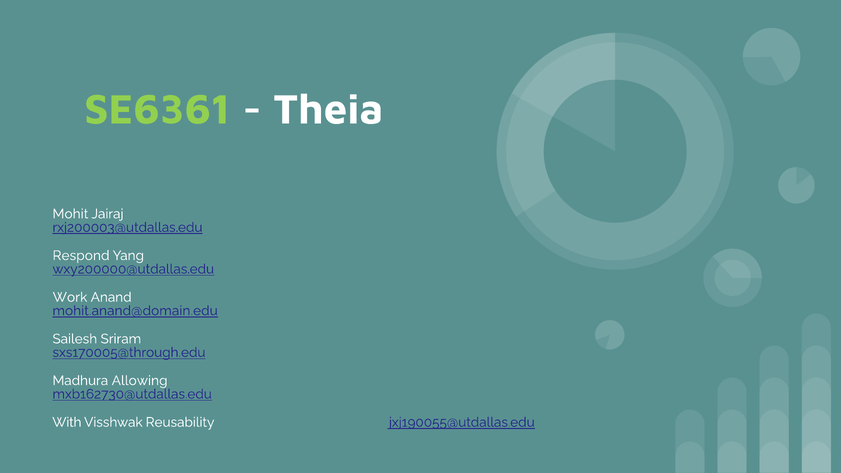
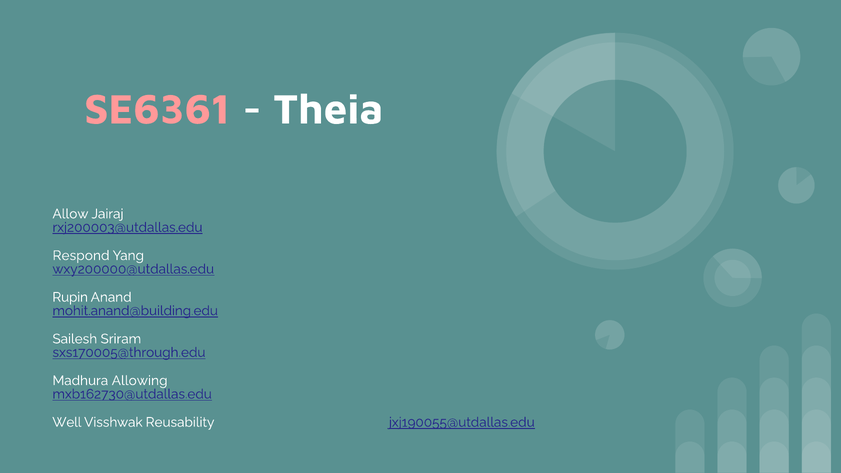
SE6361 colour: light green -> pink
Mohit: Mohit -> Allow
Work: Work -> Rupin
mohit.anand@domain.edu: mohit.anand@domain.edu -> mohit.anand@building.edu
With: With -> Well
